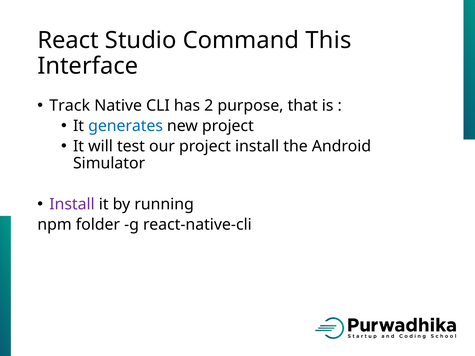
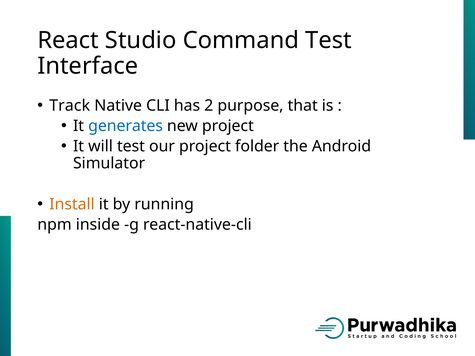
Command This: This -> Test
project install: install -> folder
Install at (72, 204) colour: purple -> orange
folder: folder -> inside
